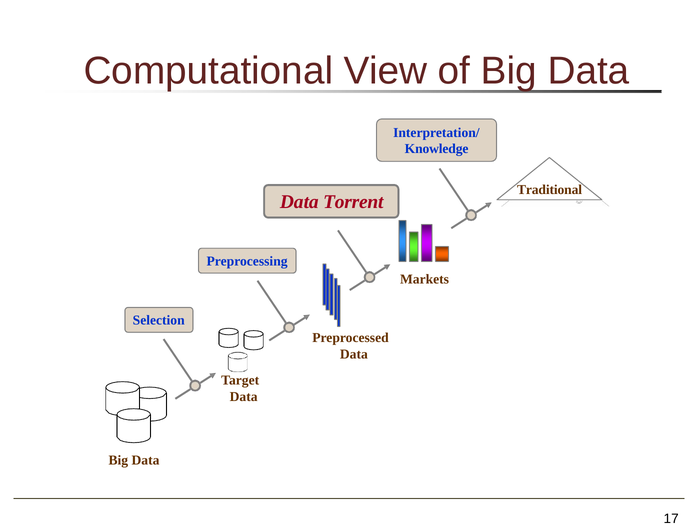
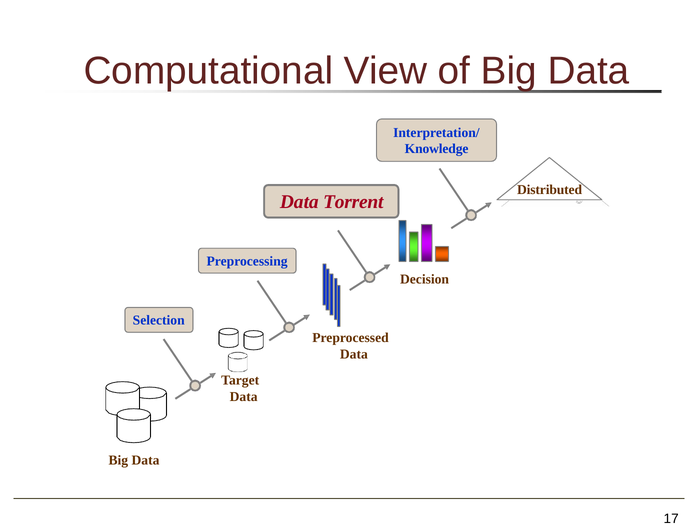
Traditional: Traditional -> Distributed
Markets: Markets -> Decision
